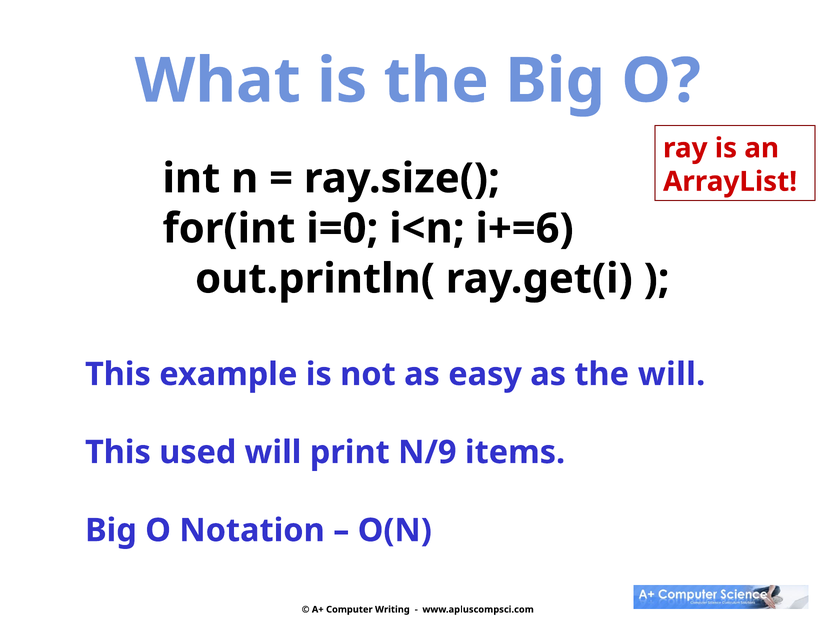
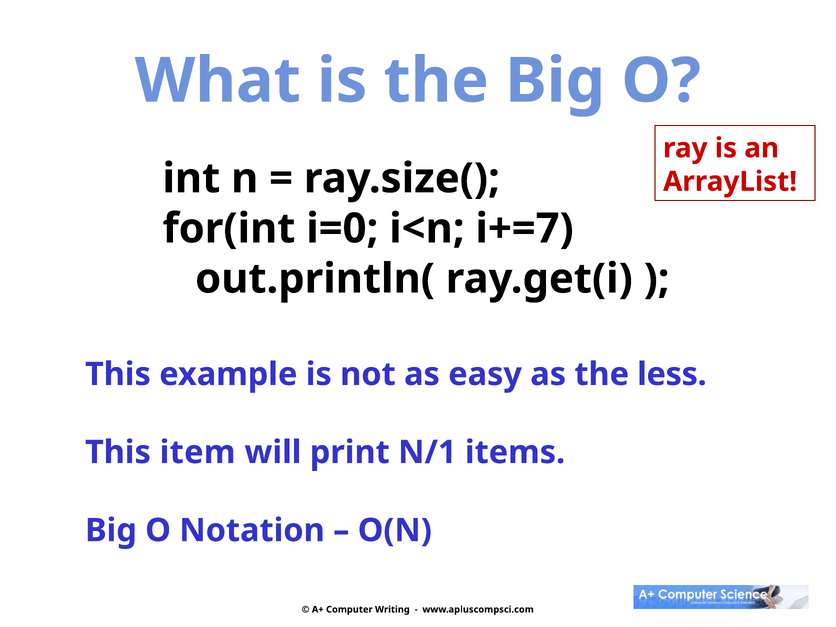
i+=6: i+=6 -> i+=7
the will: will -> less
used: used -> item
N/9: N/9 -> N/1
